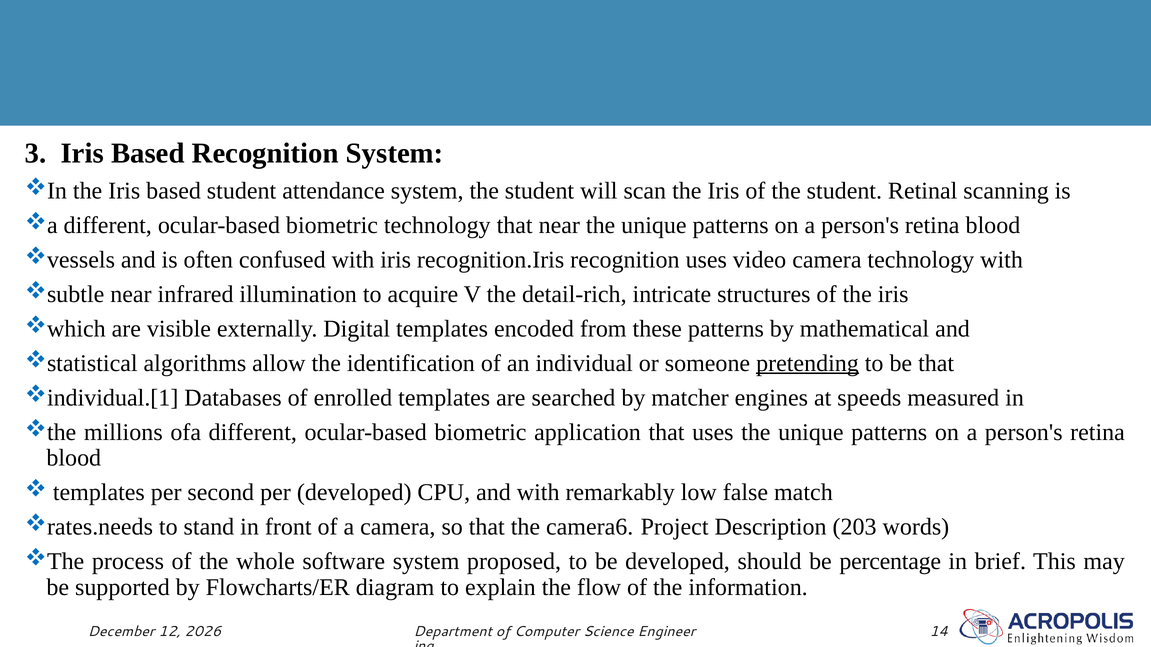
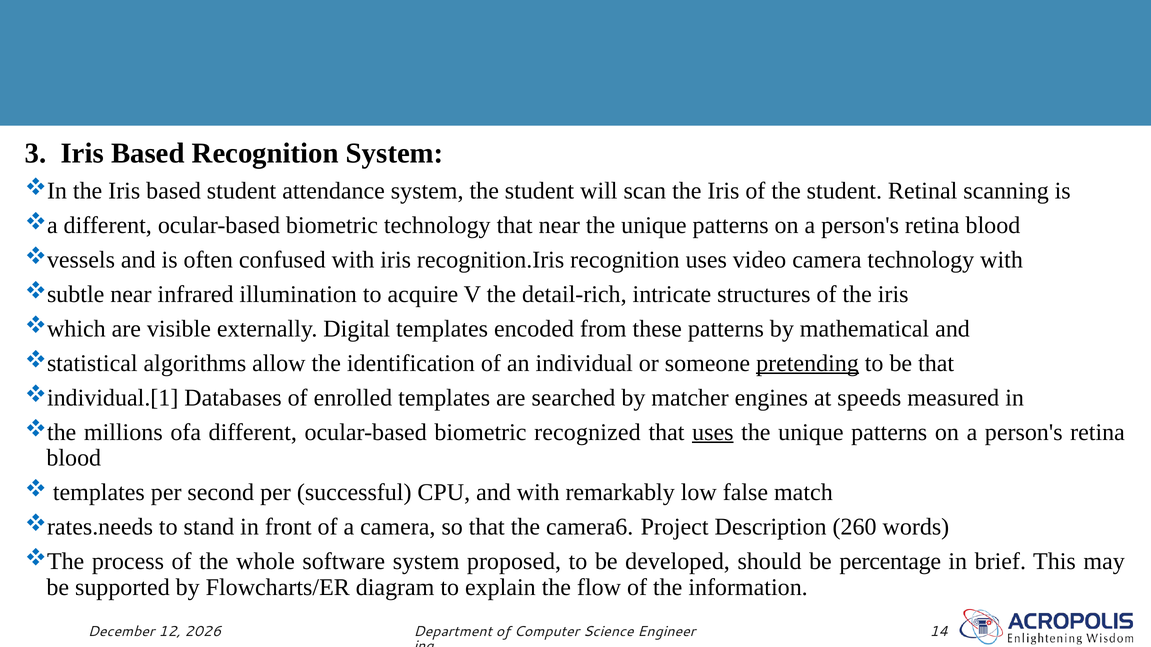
application: application -> recognized
uses at (713, 432) underline: none -> present
per developed: developed -> successful
203: 203 -> 260
